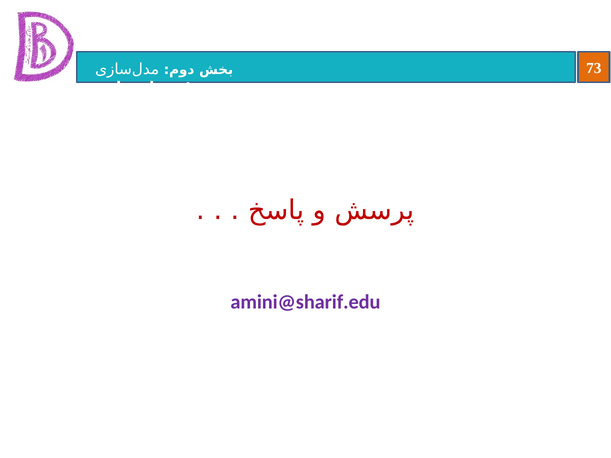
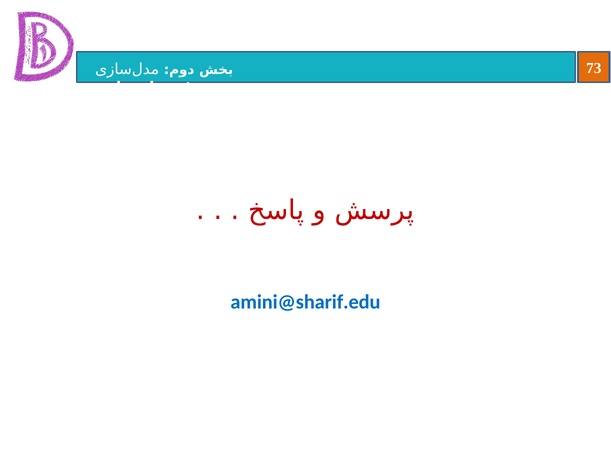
amini@sharif.edu colour: purple -> blue
